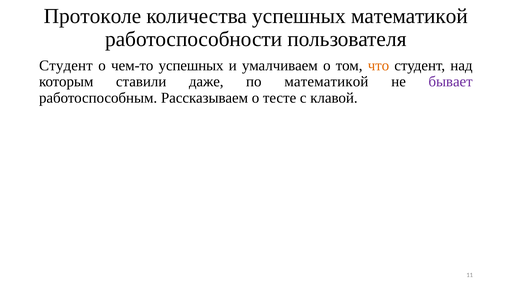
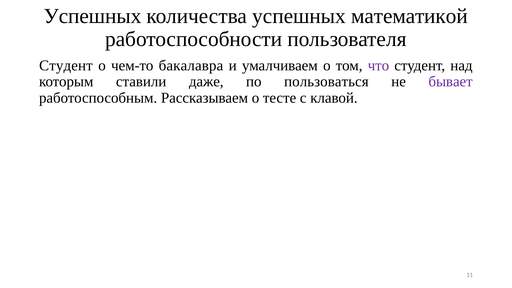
Протоколе at (93, 16): Протоколе -> Успешных
чем-то успешных: успешных -> бакалавра
что colour: orange -> purple
по математикой: математикой -> пользоваться
